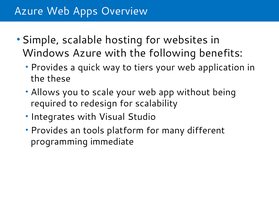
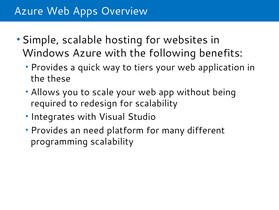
tools: tools -> need
programming immediate: immediate -> scalability
